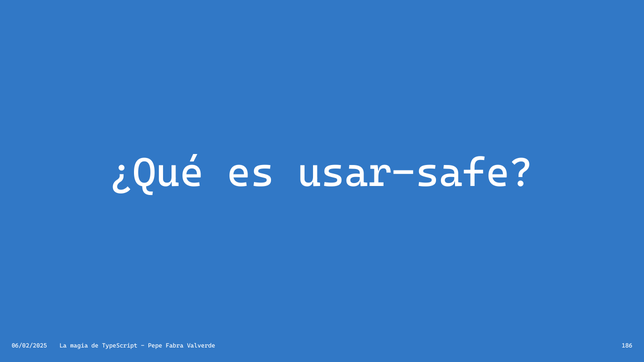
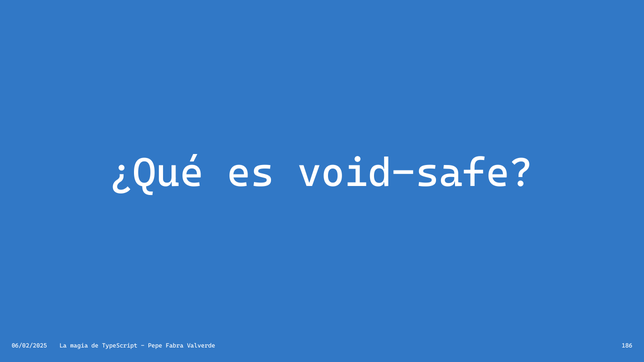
usar-safe: usar-safe -> void-safe
